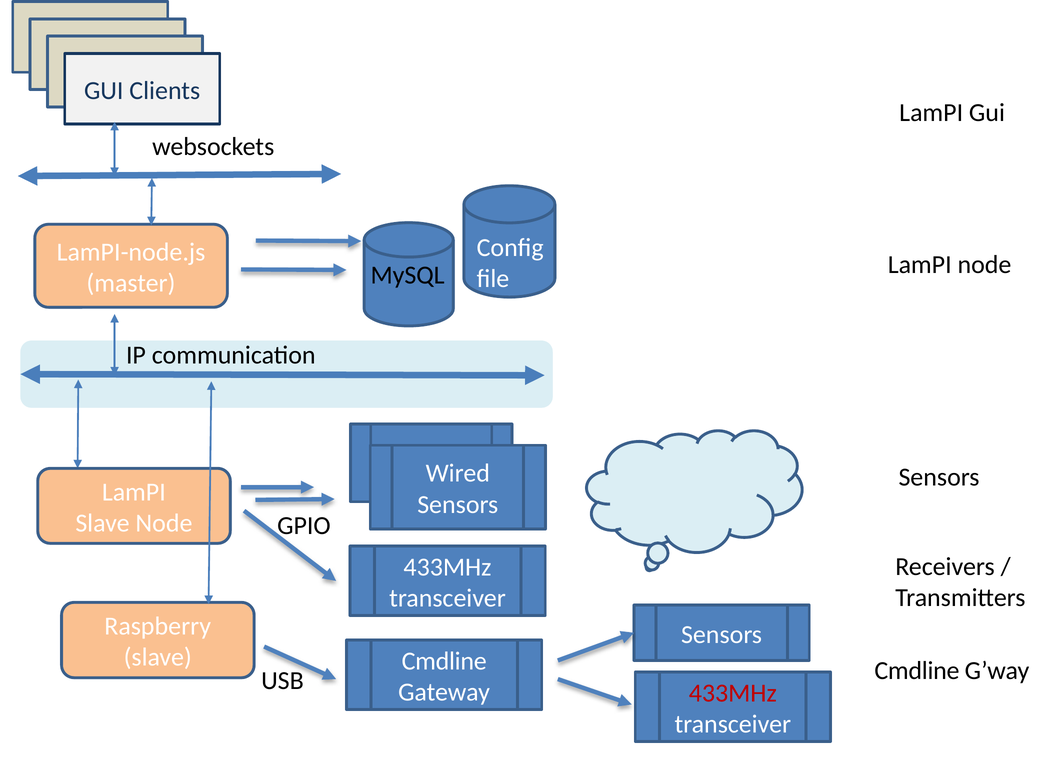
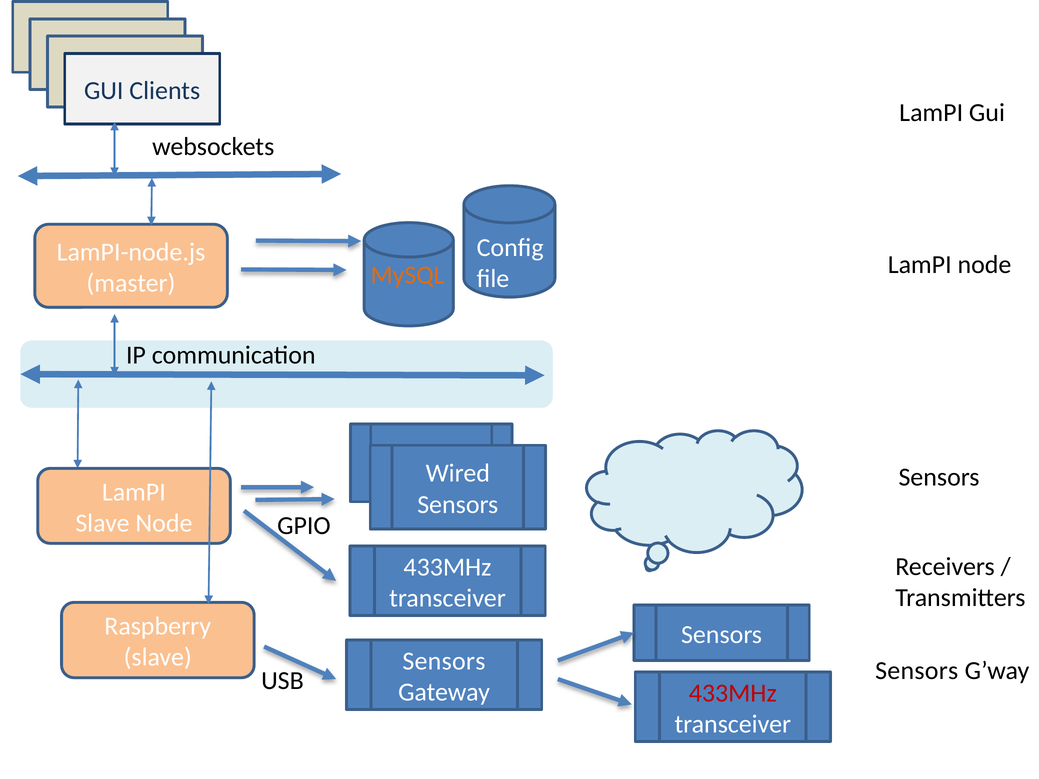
MySQL colour: black -> orange
slave Cmdline: Cmdline -> Sensors
Cmdline at (917, 671): Cmdline -> Sensors
